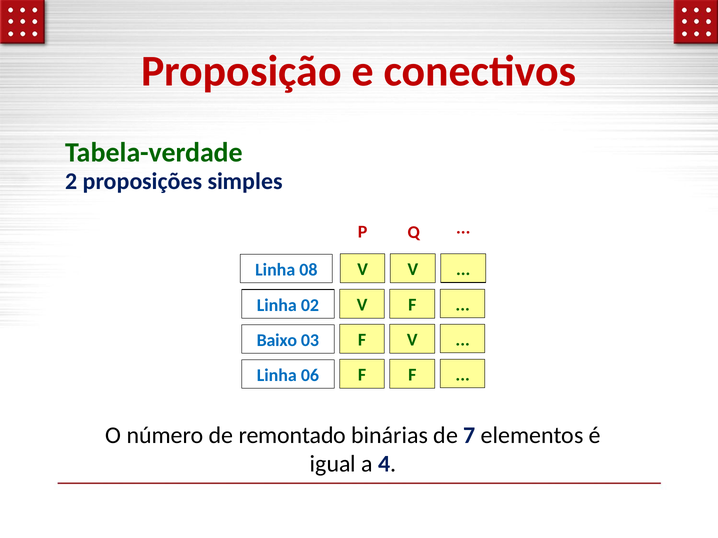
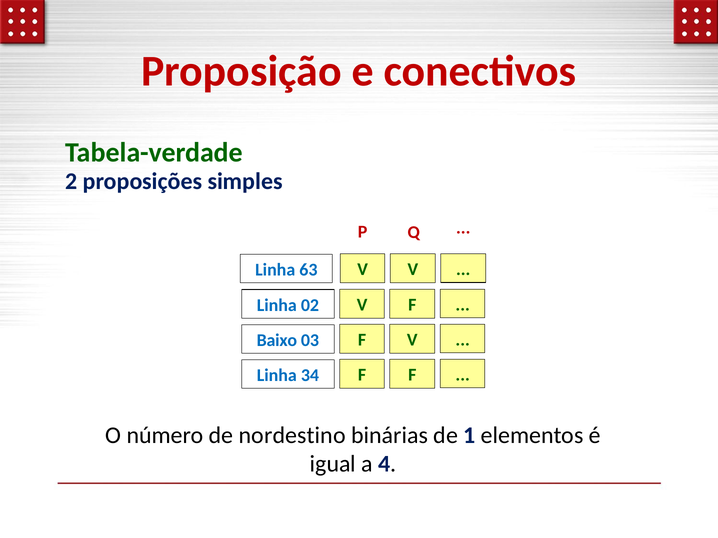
08: 08 -> 63
06: 06 -> 34
remontado: remontado -> nordestino
7: 7 -> 1
